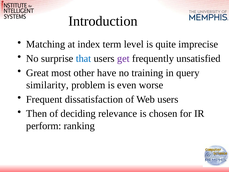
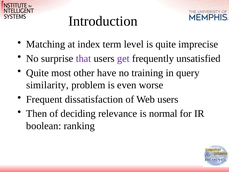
that colour: blue -> purple
Great at (37, 73): Great -> Quite
chosen: chosen -> normal
perform: perform -> boolean
